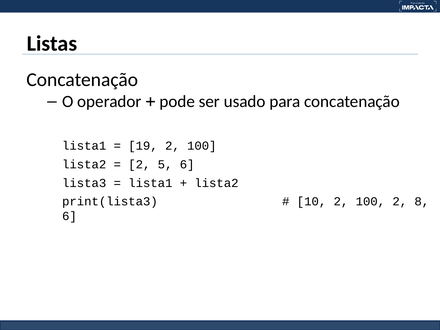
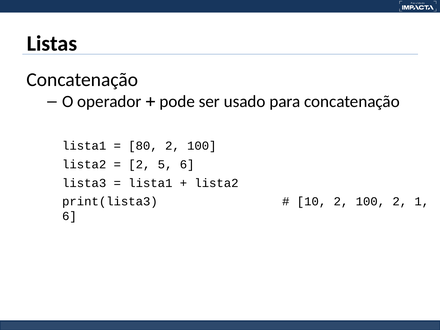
19: 19 -> 80
8: 8 -> 1
